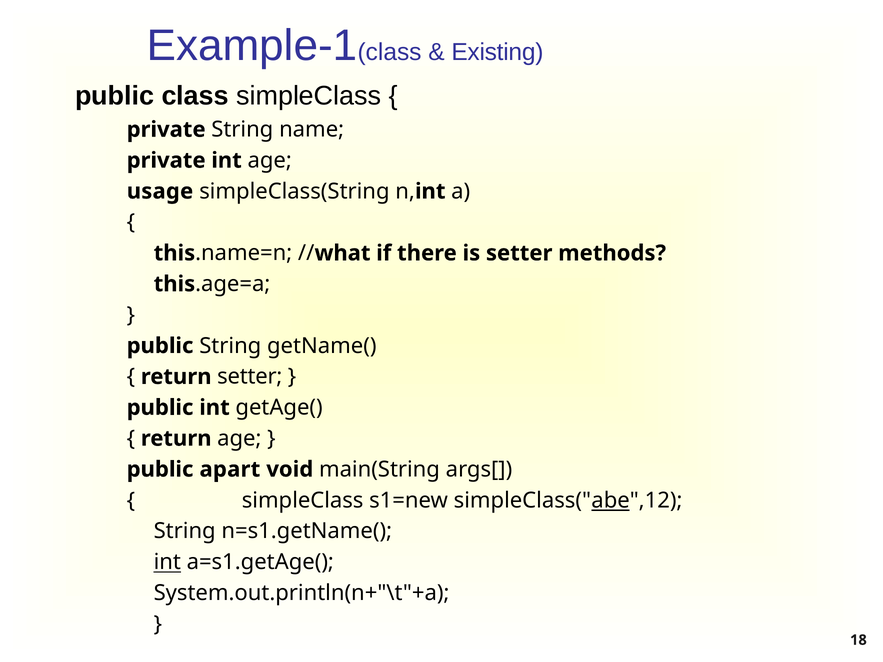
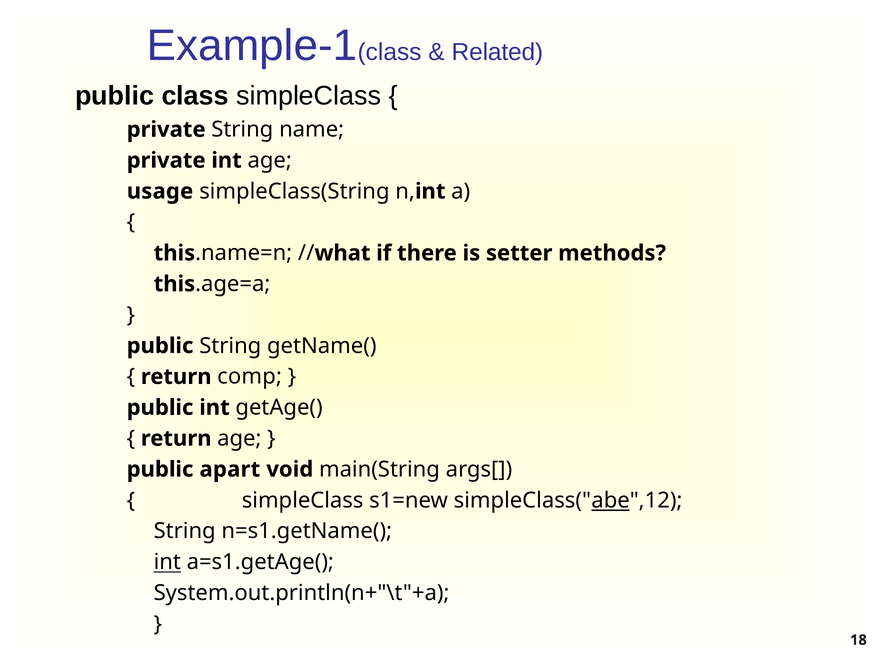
Existing: Existing -> Related
return setter: setter -> comp
